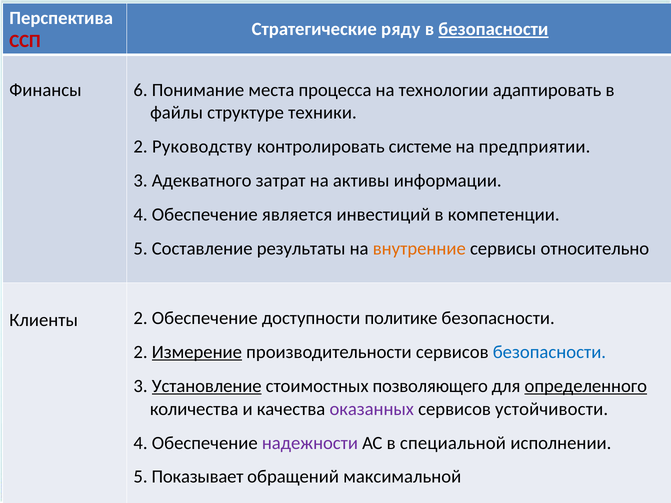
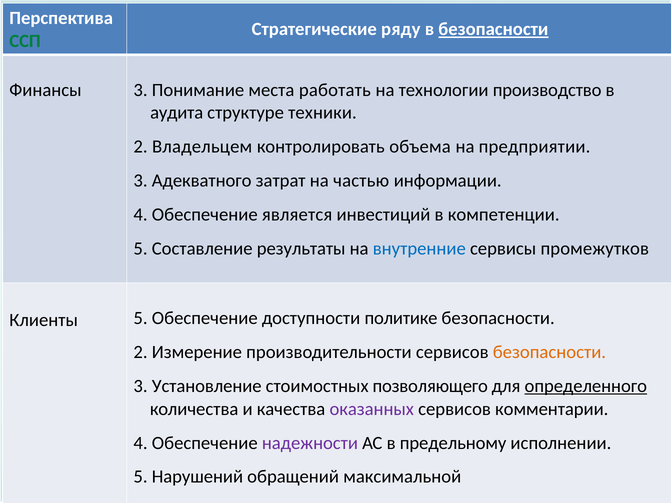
ССП colour: red -> green
Финансы 6: 6 -> 3
процесса: процесса -> работать
адаптировать: адаптировать -> производство
файлы: файлы -> аудита
Руководству: Руководству -> Владельцем
системе: системе -> объема
активы: активы -> частью
внутренние colour: orange -> blue
относительно: относительно -> промежутков
Клиенты 2: 2 -> 5
Измерение underline: present -> none
безопасности at (549, 352) colour: blue -> orange
Установление underline: present -> none
устойчивости: устойчивости -> комментарии
специальной: специальной -> предельному
Показывает: Показывает -> Нарушений
